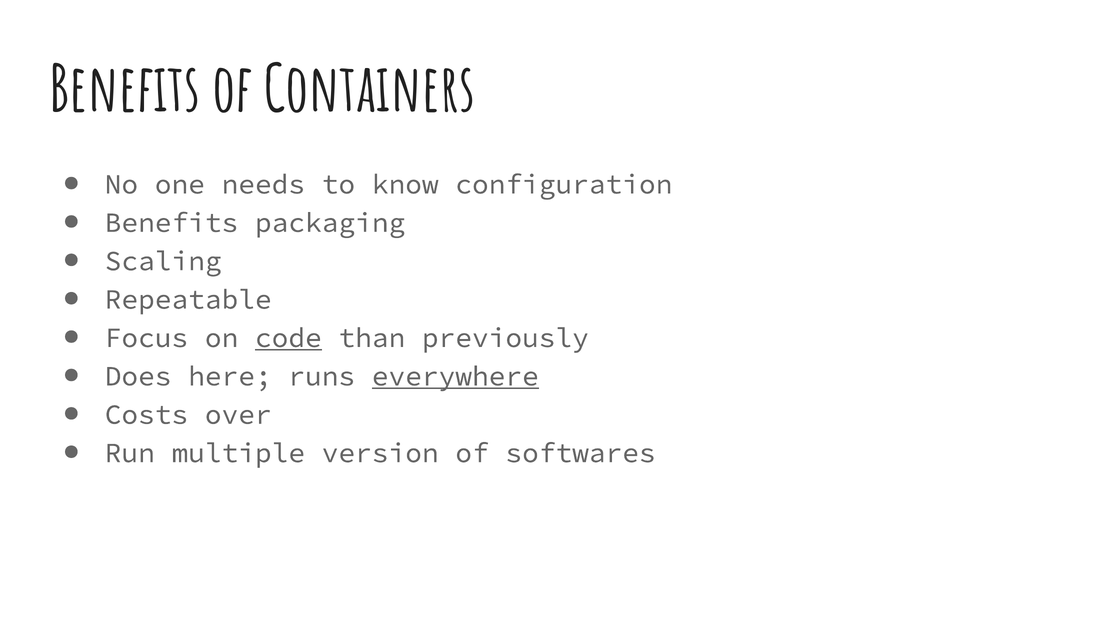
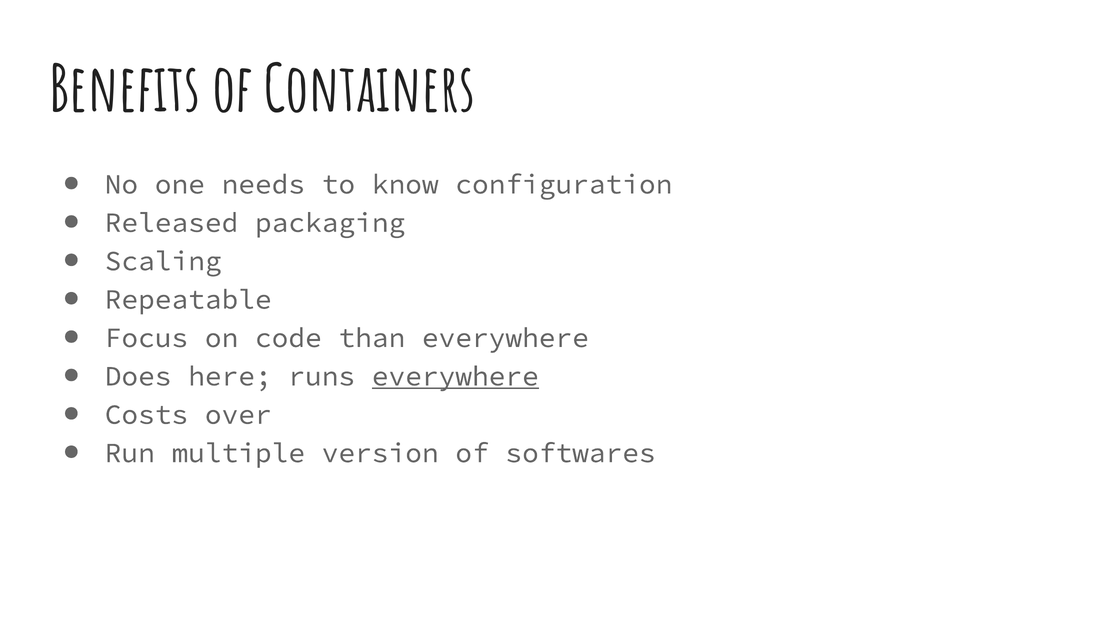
Benefits at (172, 223): Benefits -> Released
code underline: present -> none
than previously: previously -> everywhere
